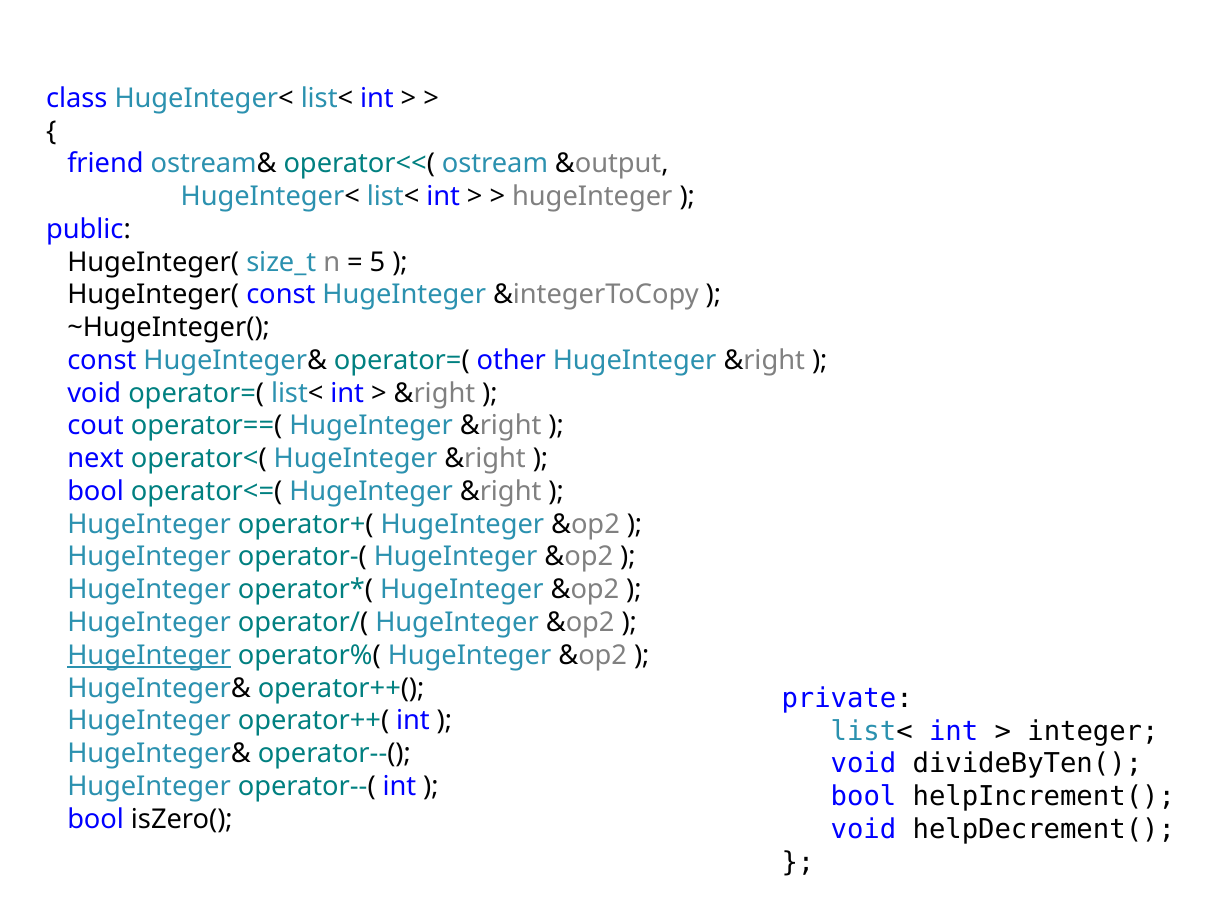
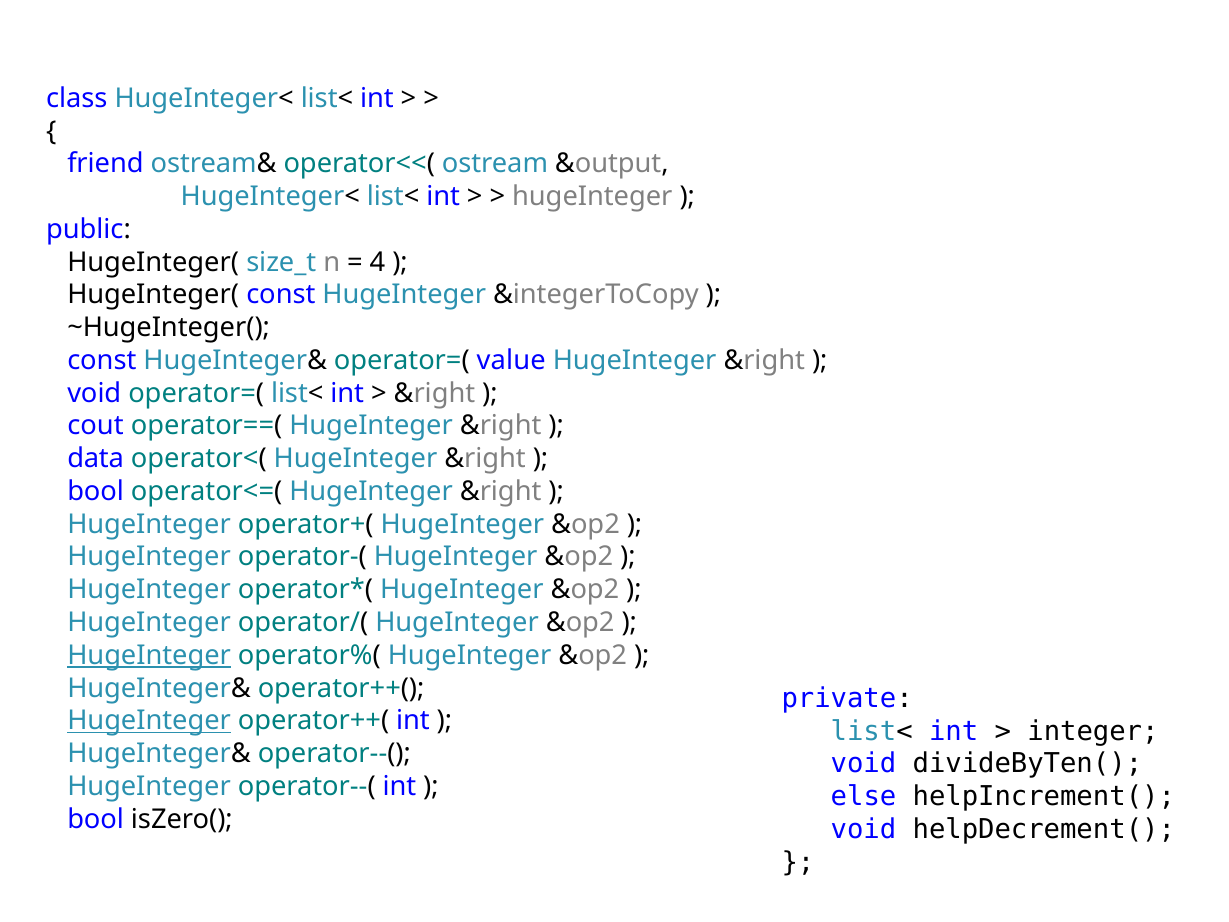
5: 5 -> 4
other: other -> value
next: next -> data
HugeInteger at (149, 721) underline: none -> present
bool at (864, 796): bool -> else
